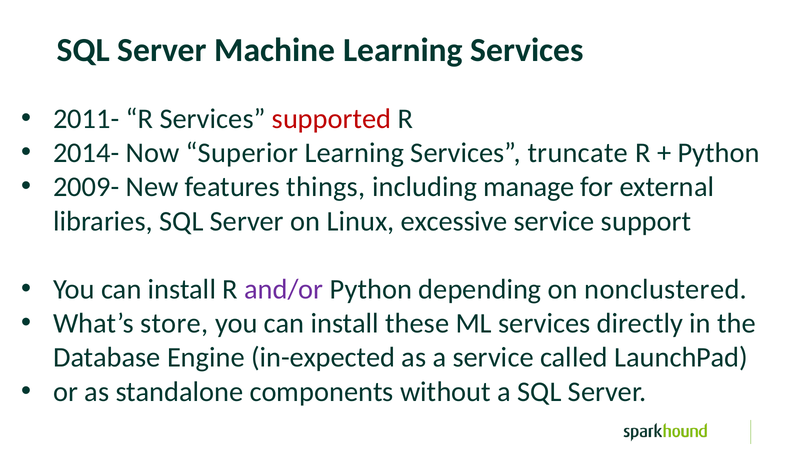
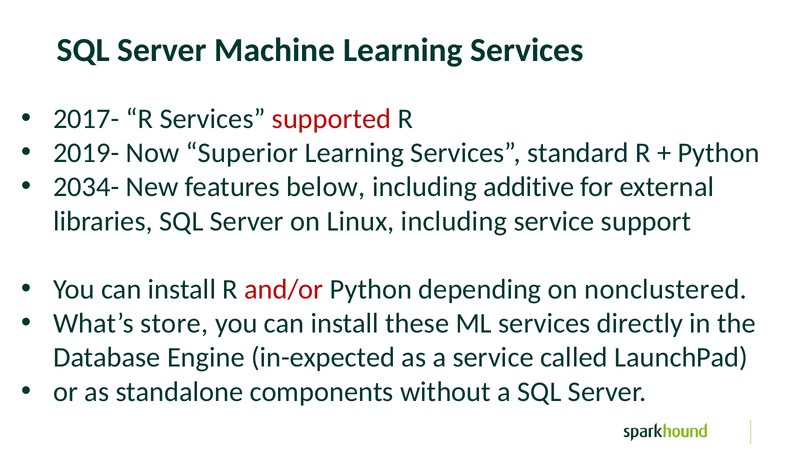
2011-: 2011- -> 2017-
2014-: 2014- -> 2019-
truncate: truncate -> standard
2009-: 2009- -> 2034-
things: things -> below
manage: manage -> additive
Linux excessive: excessive -> including
and/or colour: purple -> red
